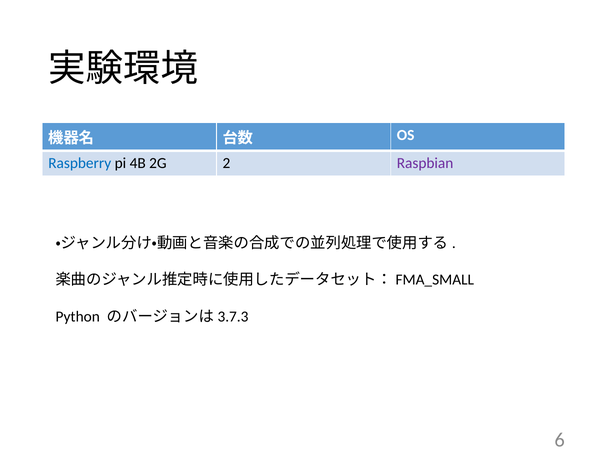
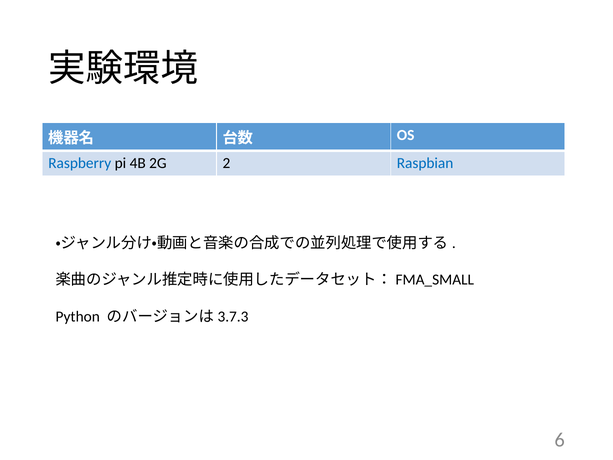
Raspbian colour: purple -> blue
